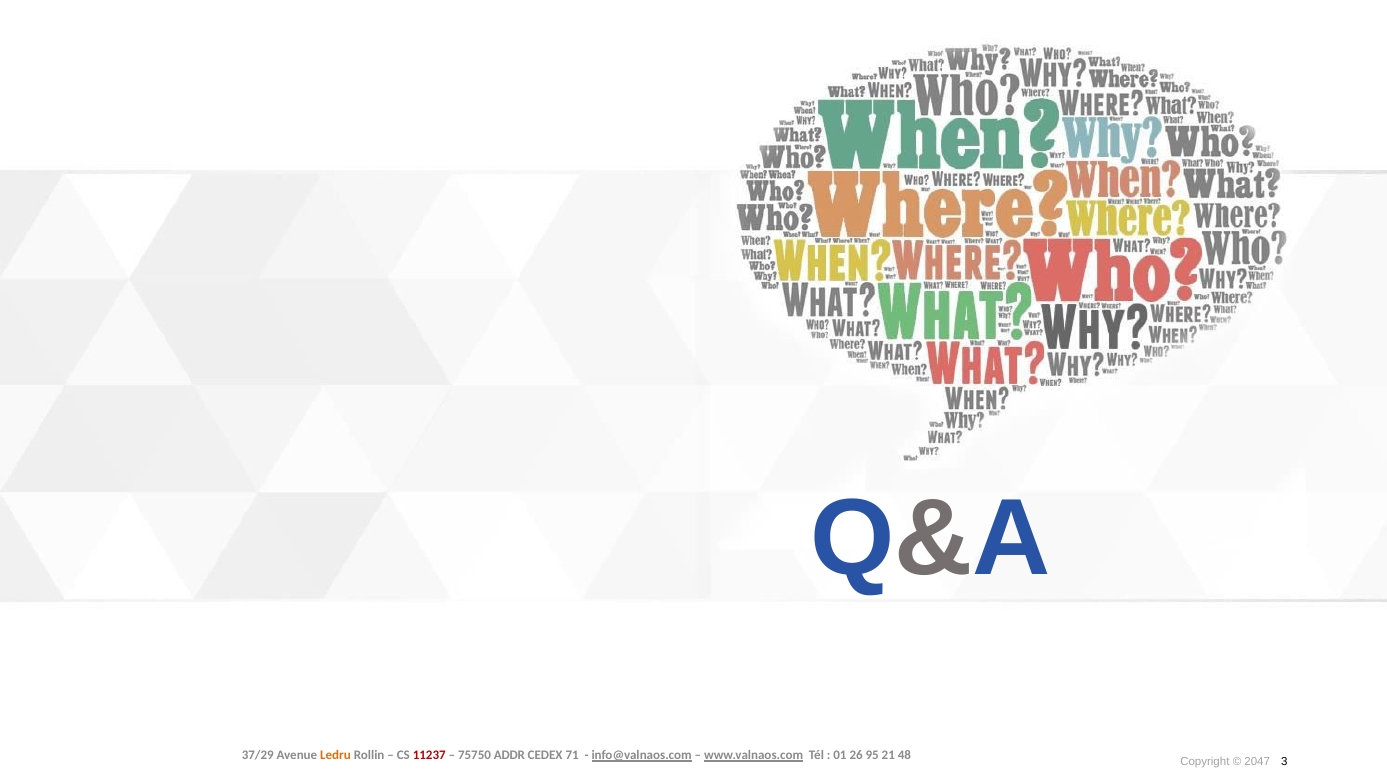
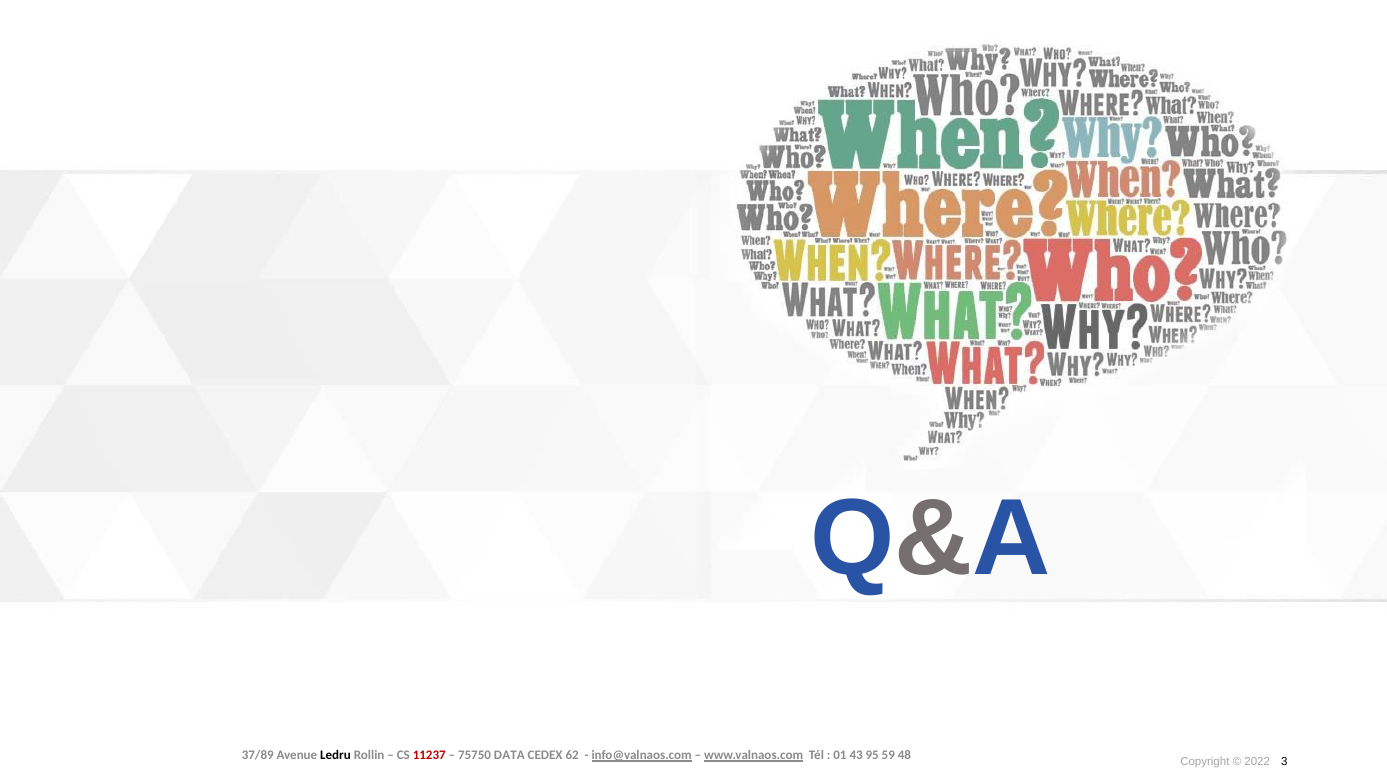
37/29: 37/29 -> 37/89
Ledru at (335, 755) colour: orange -> black
ADDR: ADDR -> DATA
71: 71 -> 62
26: 26 -> 43
21: 21 -> 59
2047: 2047 -> 2022
